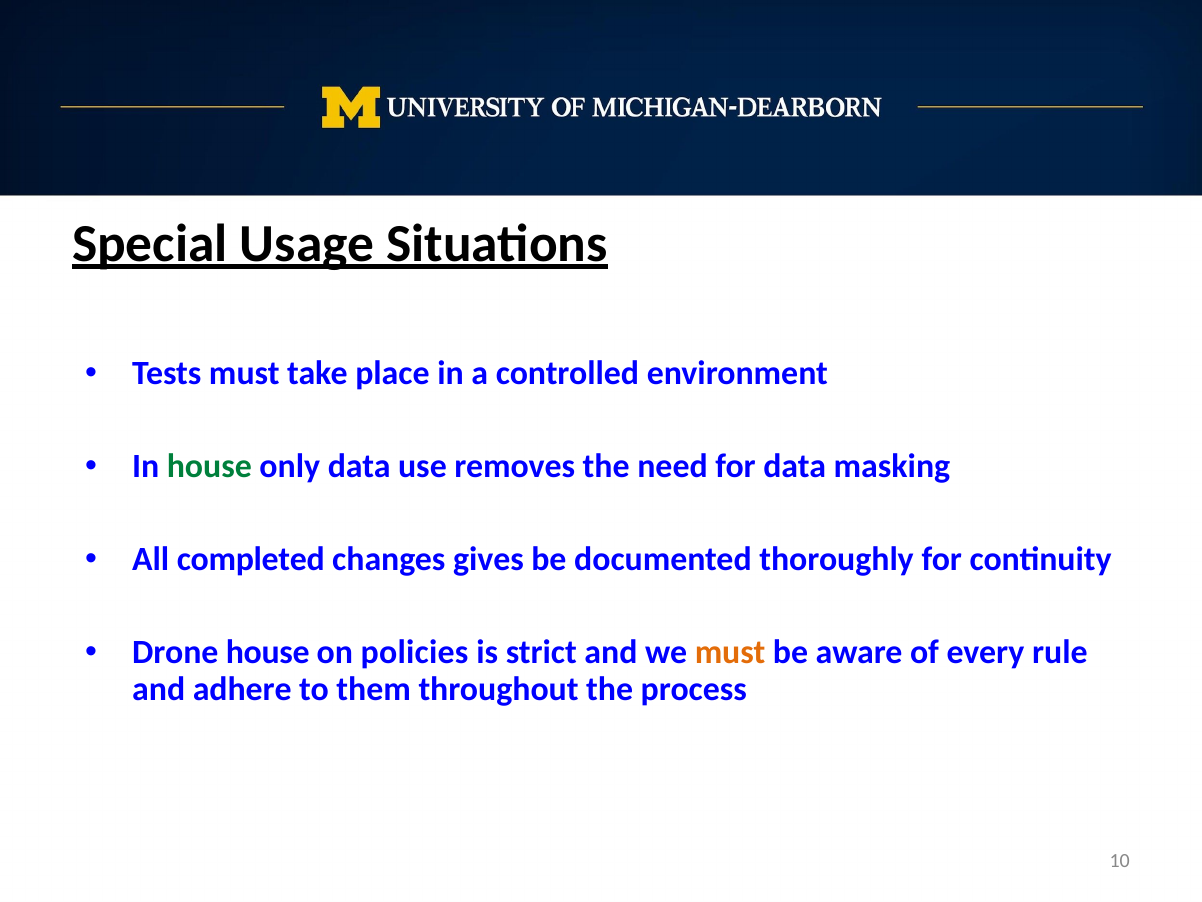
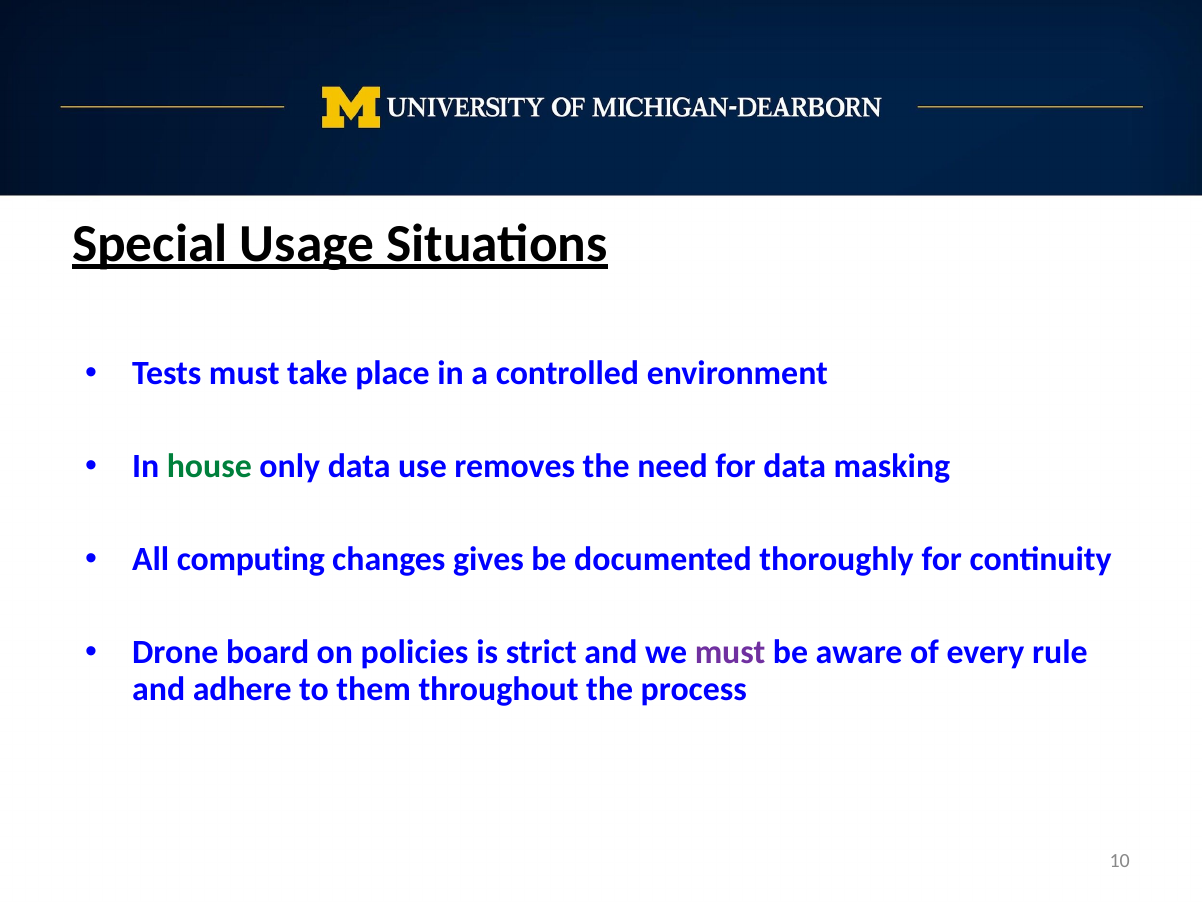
completed: completed -> computing
Drone house: house -> board
must at (730, 652) colour: orange -> purple
